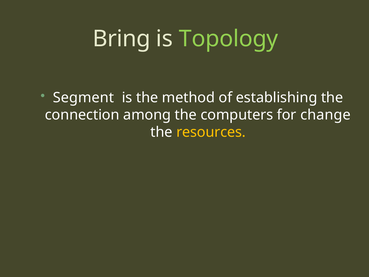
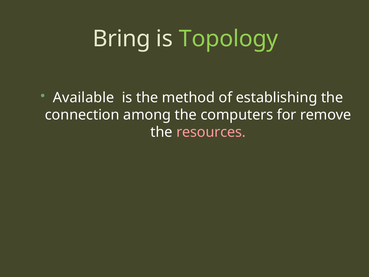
Segment: Segment -> Available
change: change -> remove
resources colour: yellow -> pink
